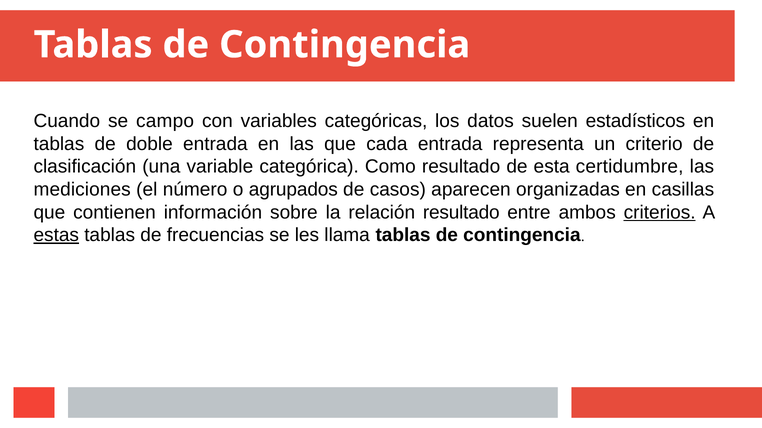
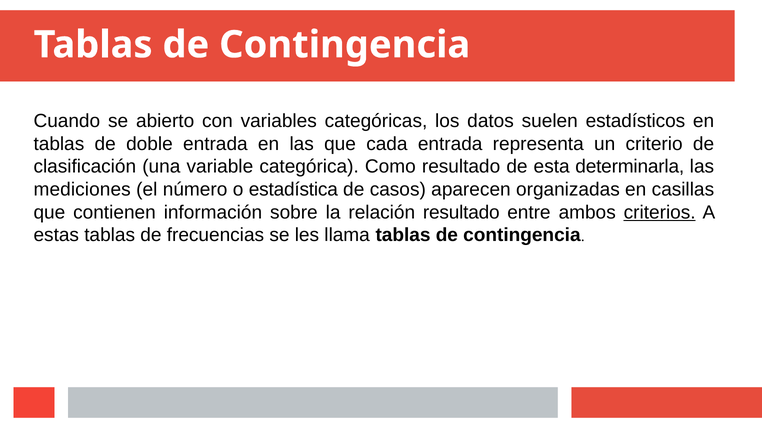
campo: campo -> abierto
certidumbre: certidumbre -> determinarla
agrupados: agrupados -> estadística
estas underline: present -> none
